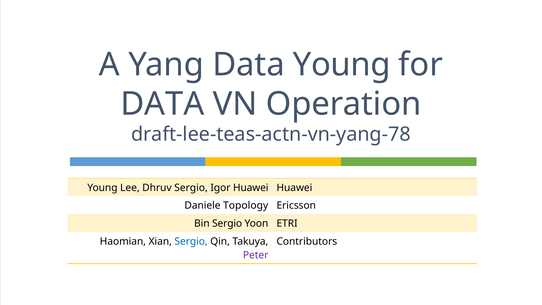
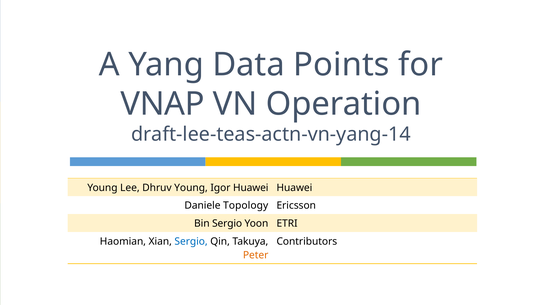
Data Young: Young -> Points
DATA at (162, 104): DATA -> VNAP
draft-lee-teas-actn-vn-yang-78: draft-lee-teas-actn-vn-yang-78 -> draft-lee-teas-actn-vn-yang-14
Dhruv Sergio: Sergio -> Young
Peter colour: purple -> orange
